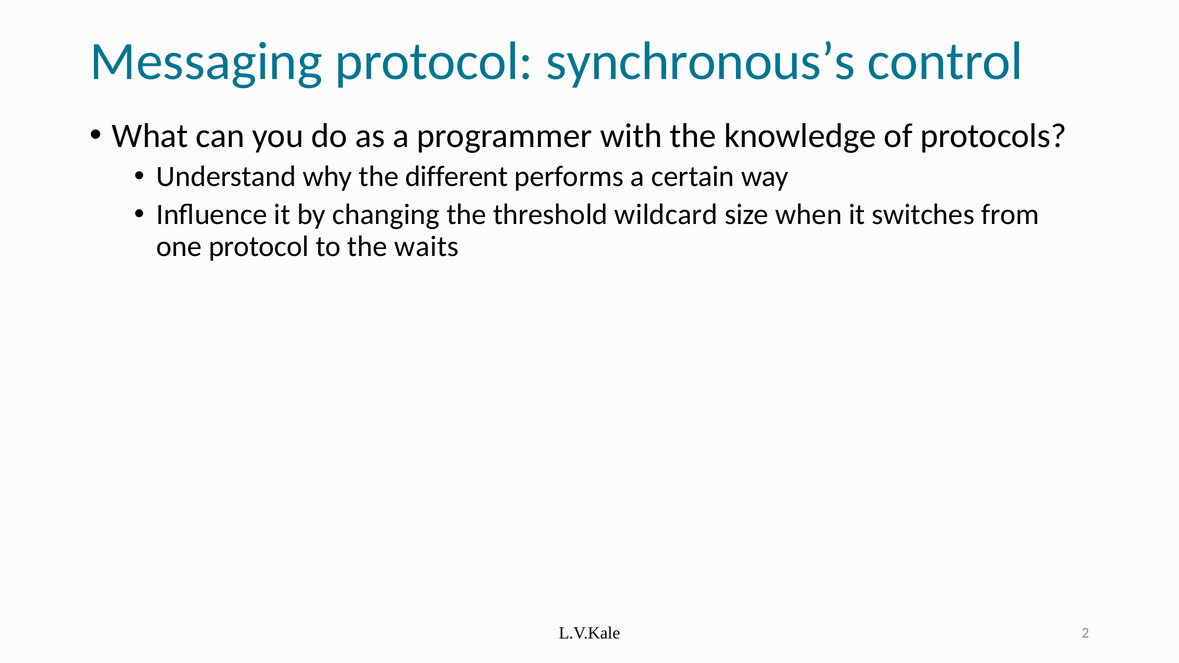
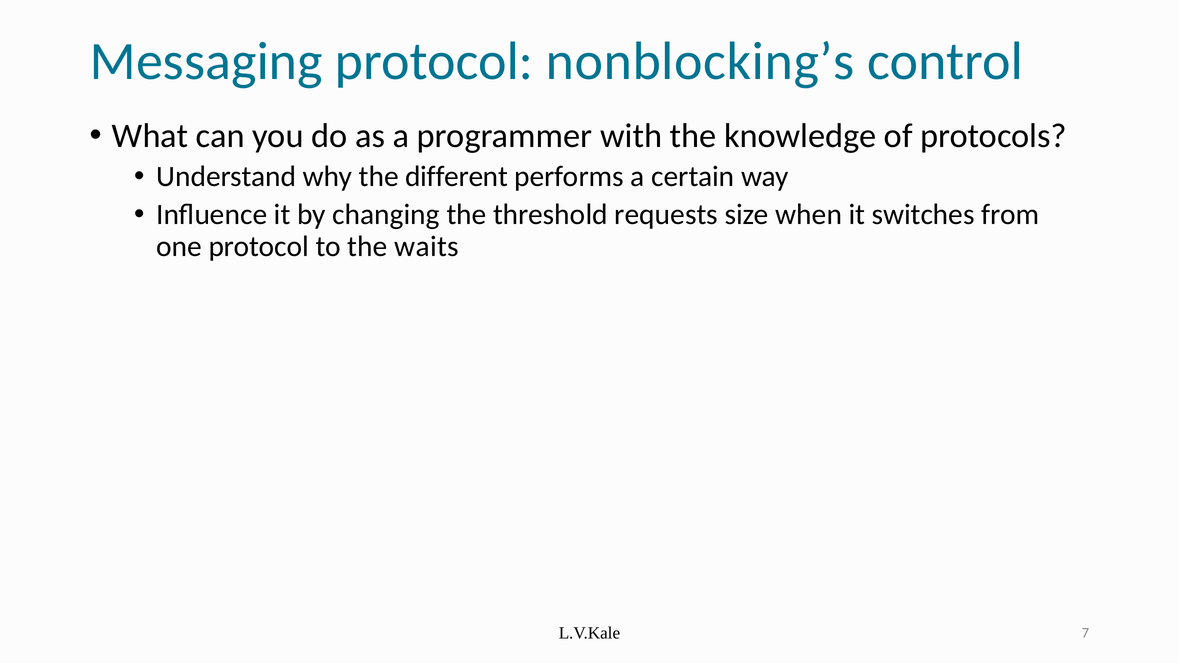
synchronous’s: synchronous’s -> nonblocking’s
wildcard: wildcard -> requests
2: 2 -> 7
